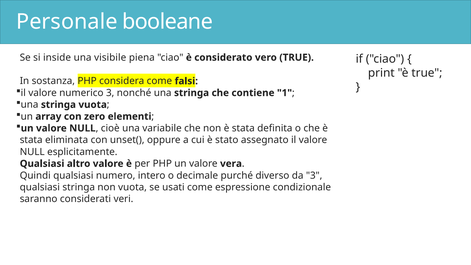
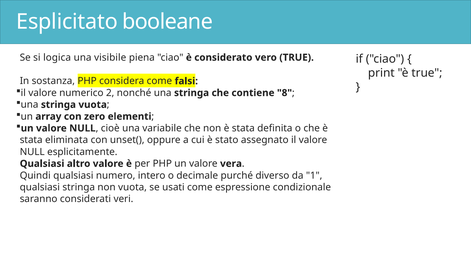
Personale: Personale -> Esplicitato
inside: inside -> logica
numerico 3: 3 -> 2
1: 1 -> 8
da 3: 3 -> 1
